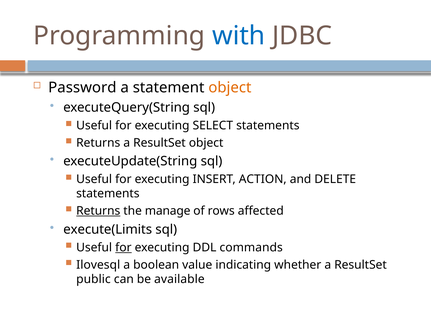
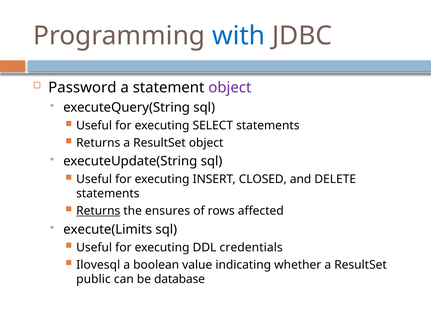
object at (230, 88) colour: orange -> purple
ACTION: ACTION -> CLOSED
manage: manage -> ensures
for at (123, 248) underline: present -> none
commands: commands -> credentials
available: available -> database
